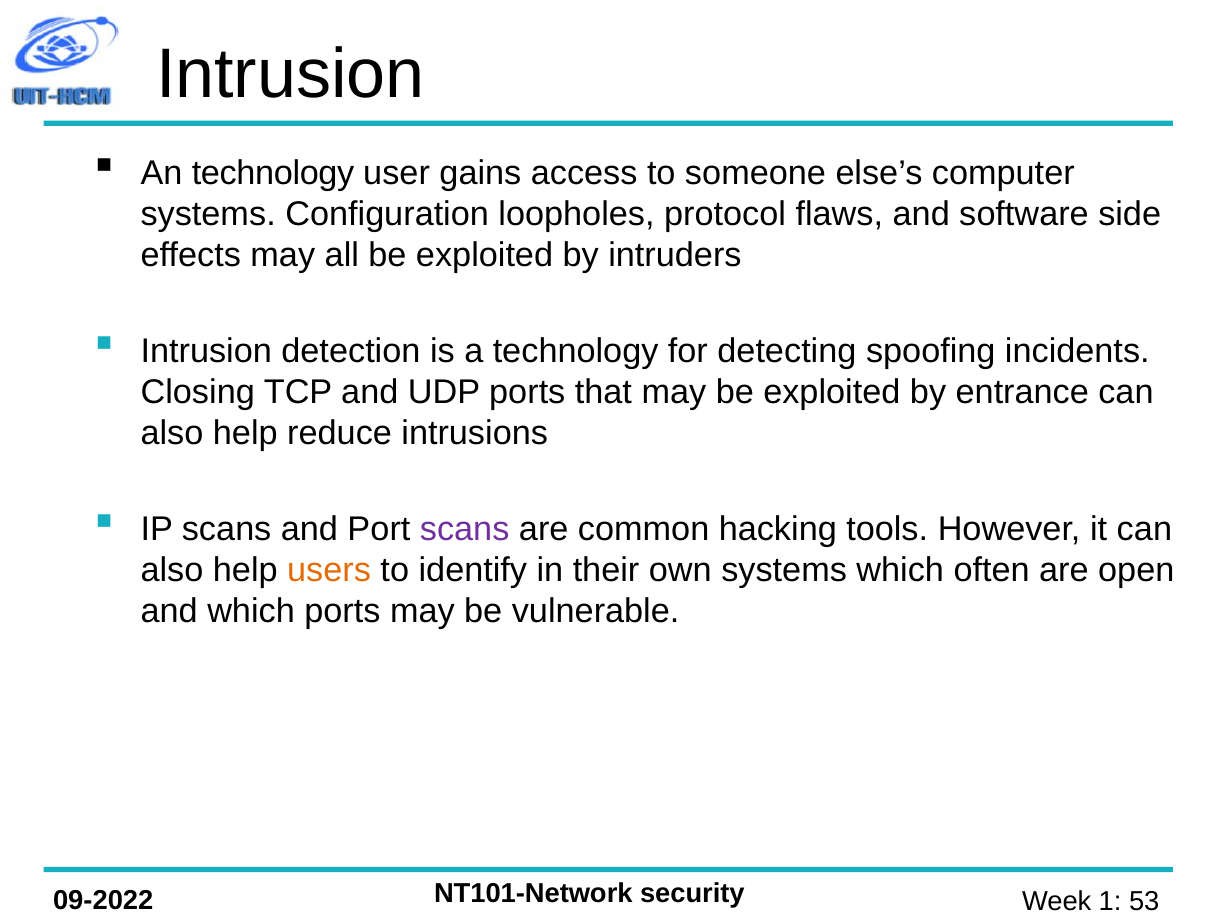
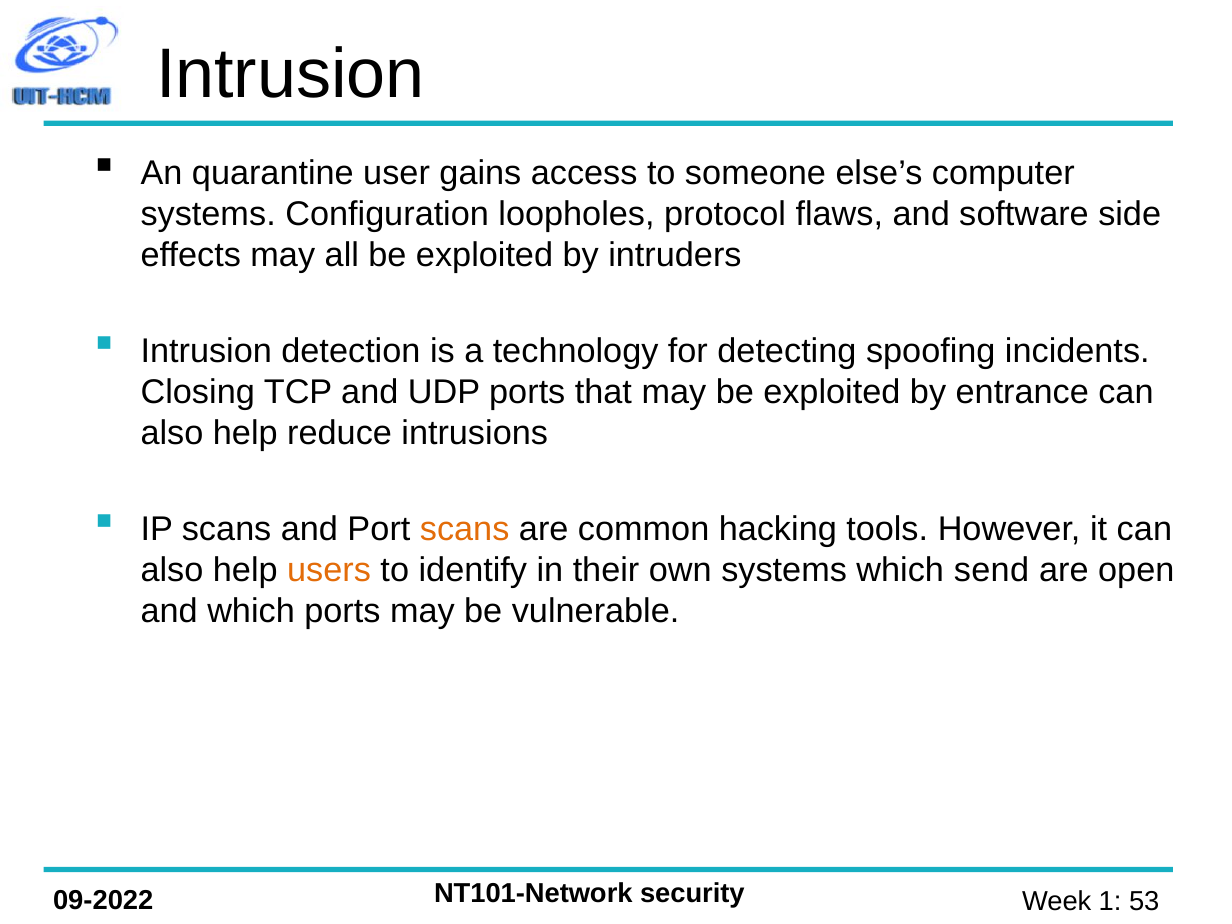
An technology: technology -> quarantine
scans at (465, 529) colour: purple -> orange
often: often -> send
